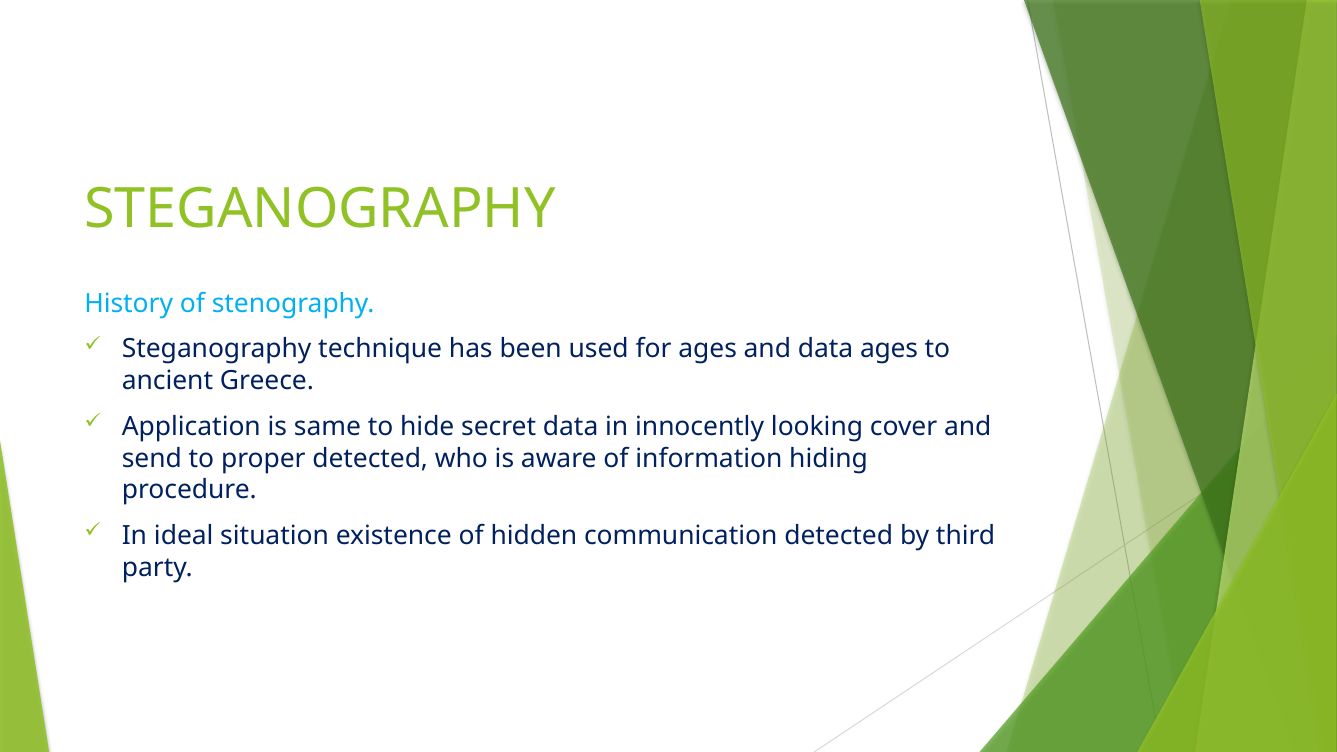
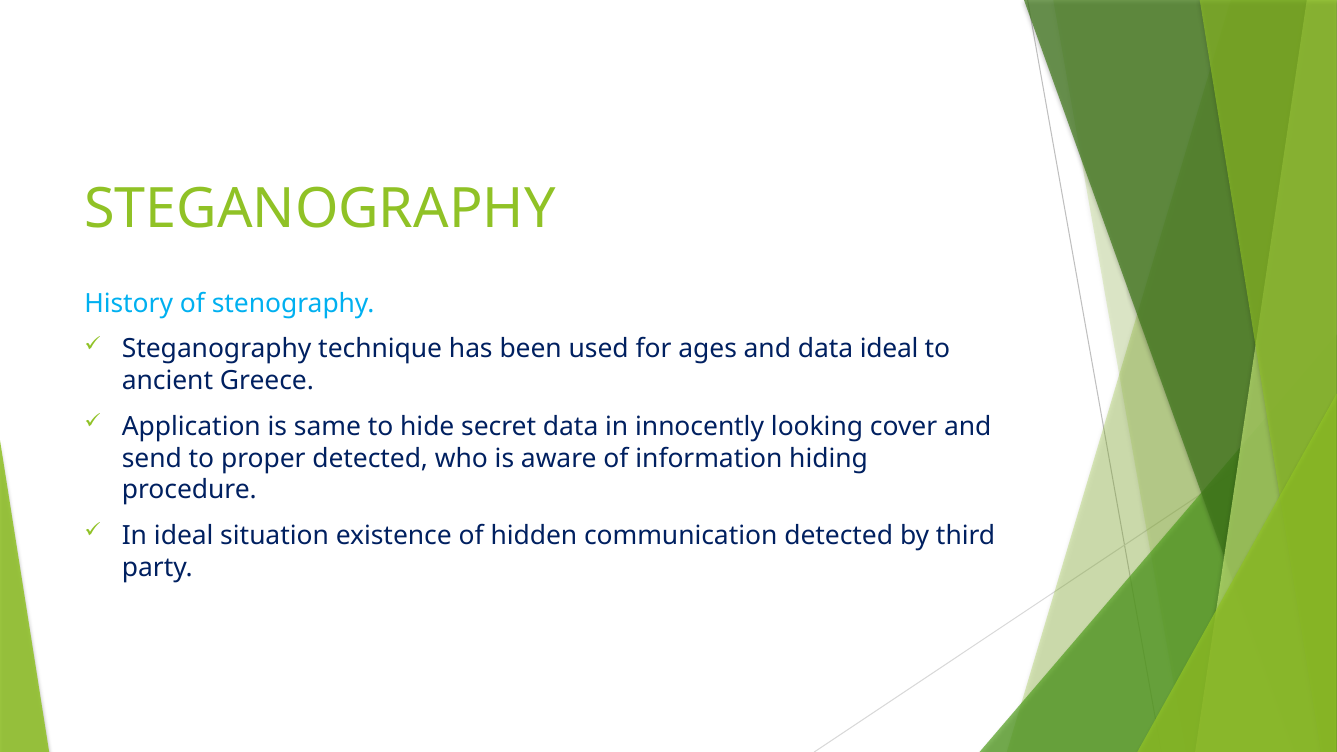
data ages: ages -> ideal
